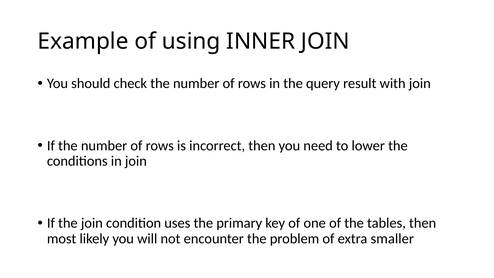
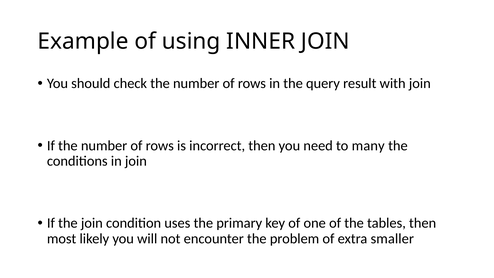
lower: lower -> many
